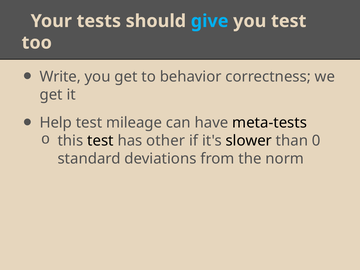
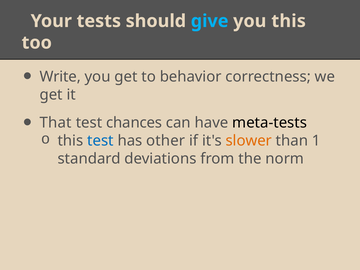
you test: test -> this
Help: Help -> That
mileage: mileage -> chances
test at (100, 141) colour: black -> blue
slower colour: black -> orange
0: 0 -> 1
